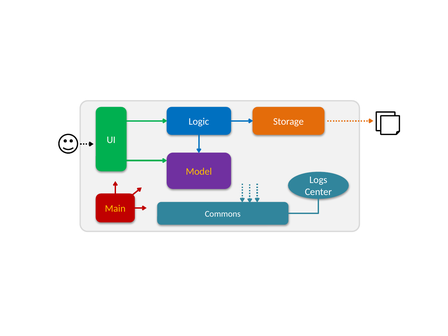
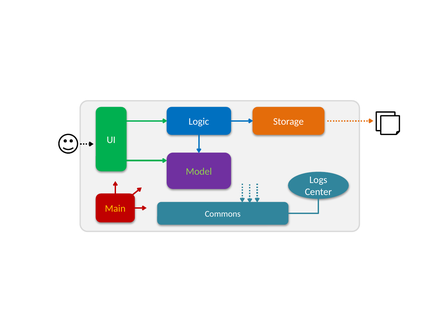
Model colour: yellow -> light green
